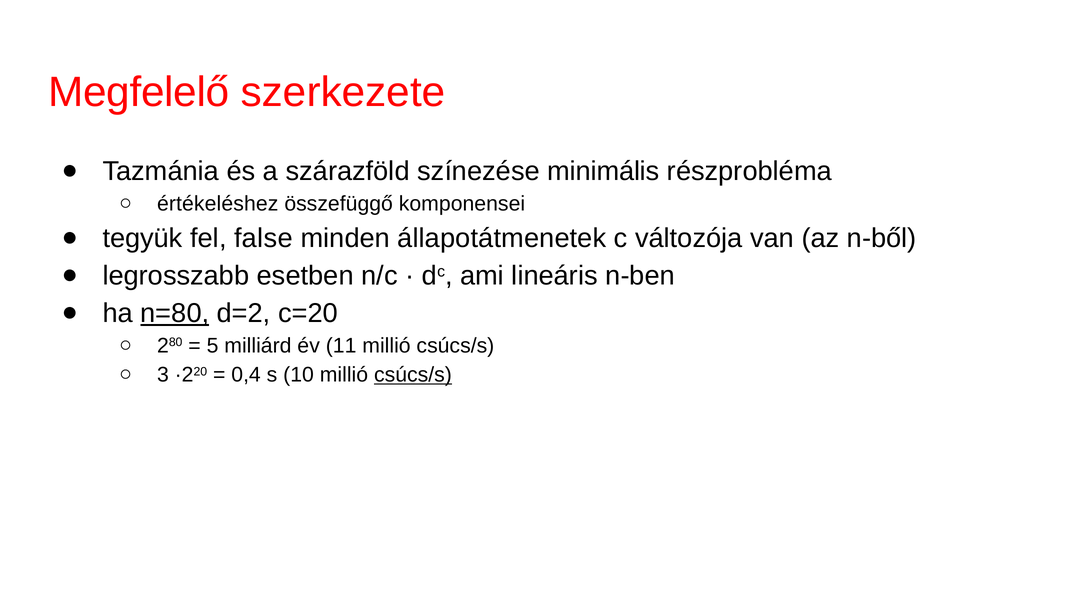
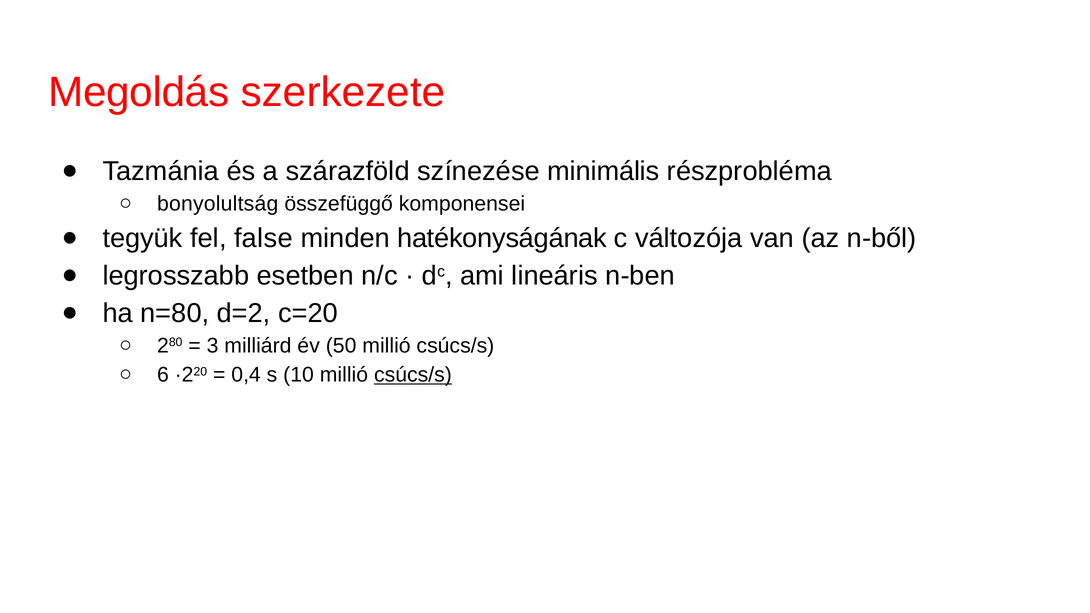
Megfelelő: Megfelelő -> Megoldás
értékeléshez: értékeléshez -> bonyolultság
állapotátmenetek: állapotátmenetek -> hatékonyságának
n=80 underline: present -> none
5: 5 -> 3
11: 11 -> 50
3: 3 -> 6
